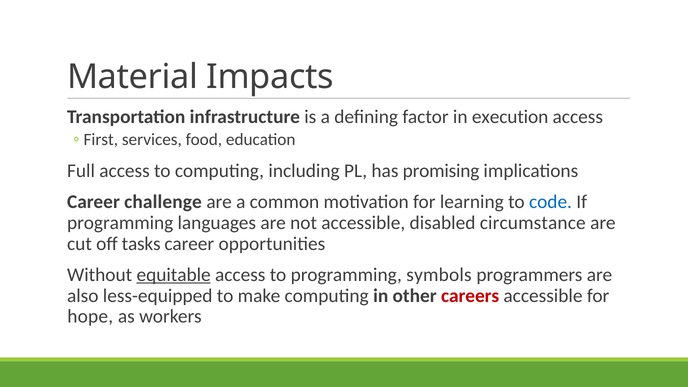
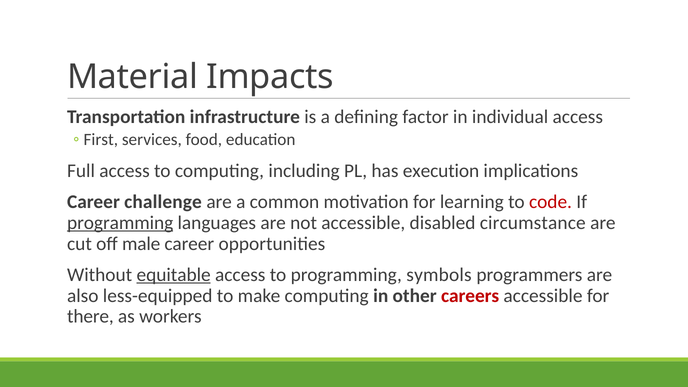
execution: execution -> individual
promising: promising -> execution
code colour: blue -> red
programming at (120, 223) underline: none -> present
tasks: tasks -> male
hope: hope -> there
